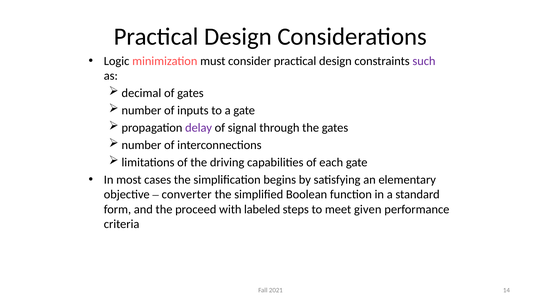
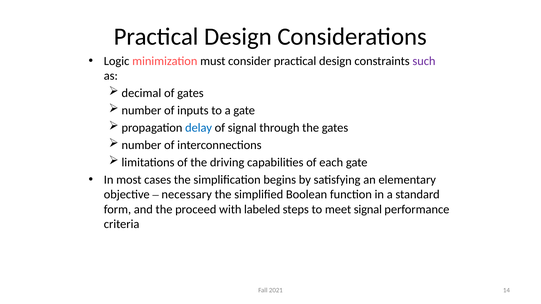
delay colour: purple -> blue
converter: converter -> necessary
meet given: given -> signal
